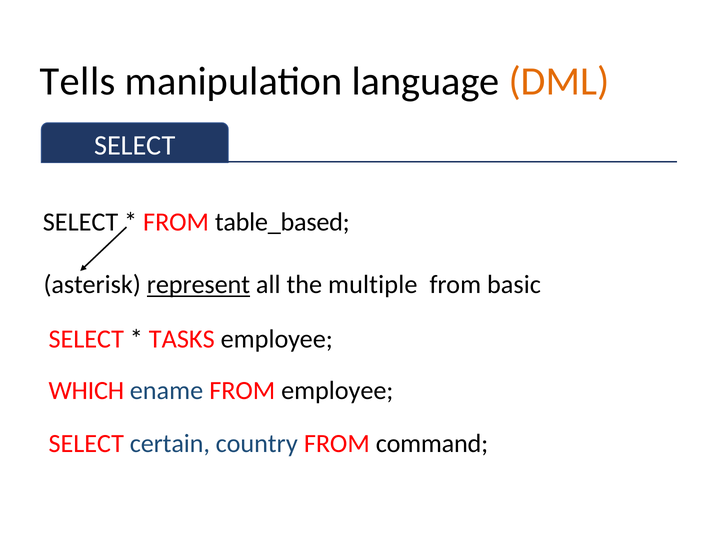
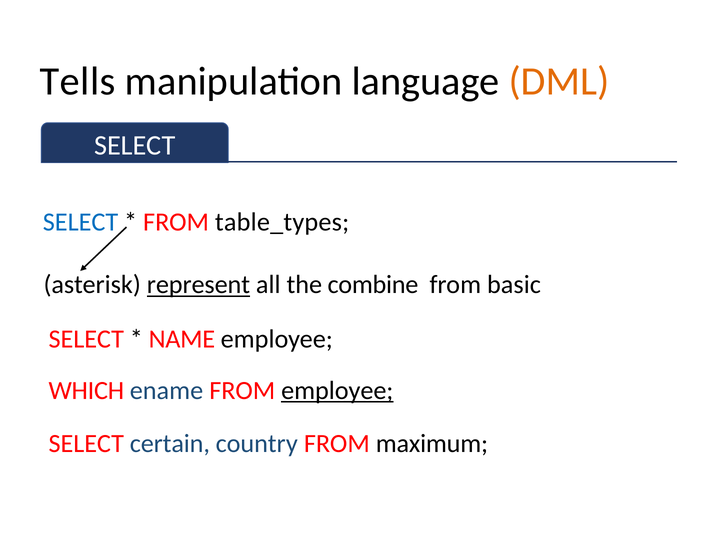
SELECT at (80, 222) colour: black -> blue
table_based: table_based -> table_types
multiple: multiple -> combine
TASKS: TASKS -> NAME
employee at (337, 391) underline: none -> present
command: command -> maximum
